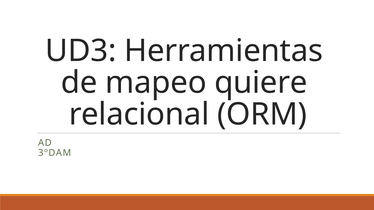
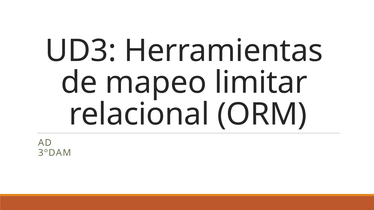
quiere: quiere -> limitar
